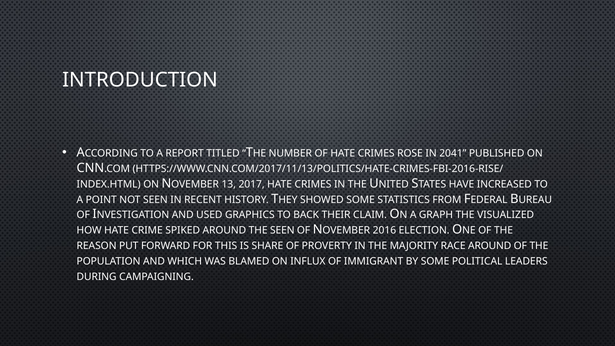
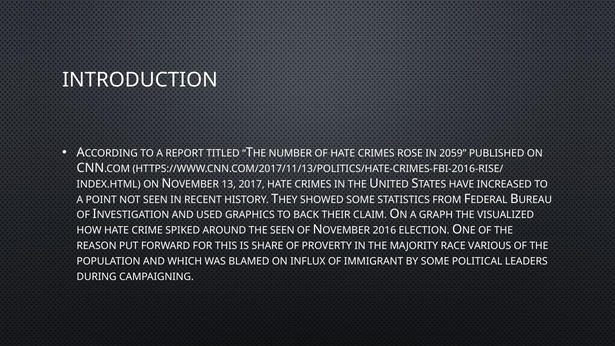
2041: 2041 -> 2059
RACE AROUND: AROUND -> VARIOUS
